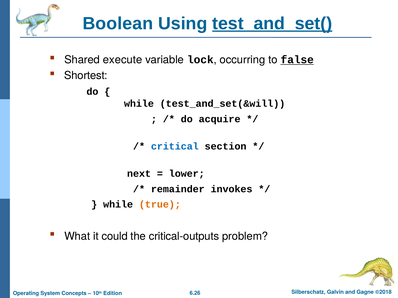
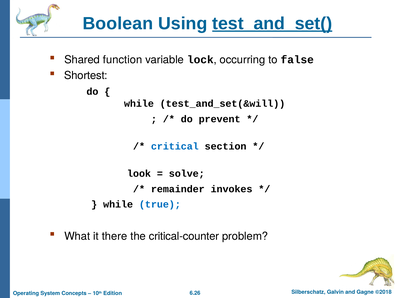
execute: execute -> function
false underline: present -> none
acquire: acquire -> prevent
next: next -> look
lower: lower -> solve
true colour: orange -> blue
could: could -> there
critical-outputs: critical-outputs -> critical-counter
